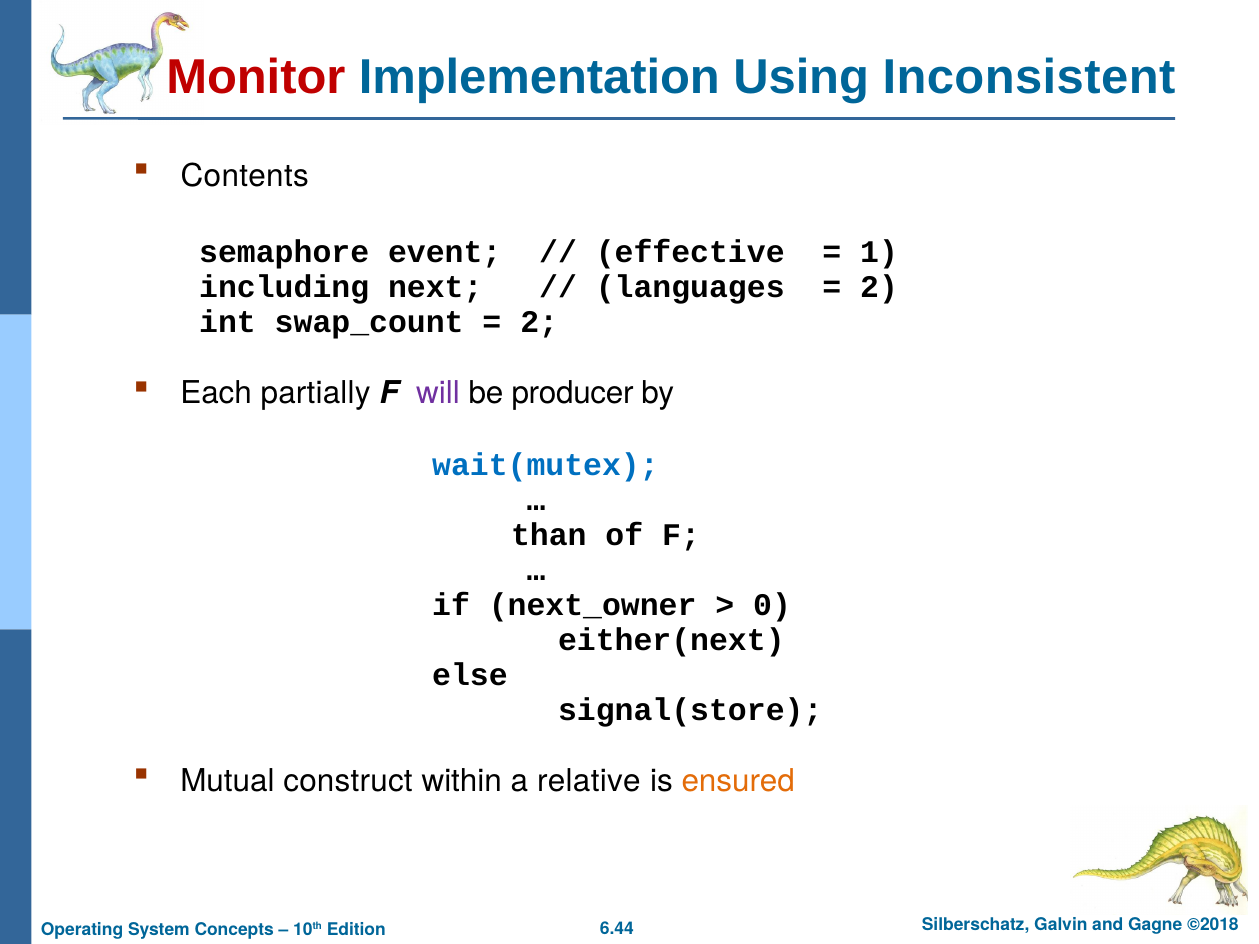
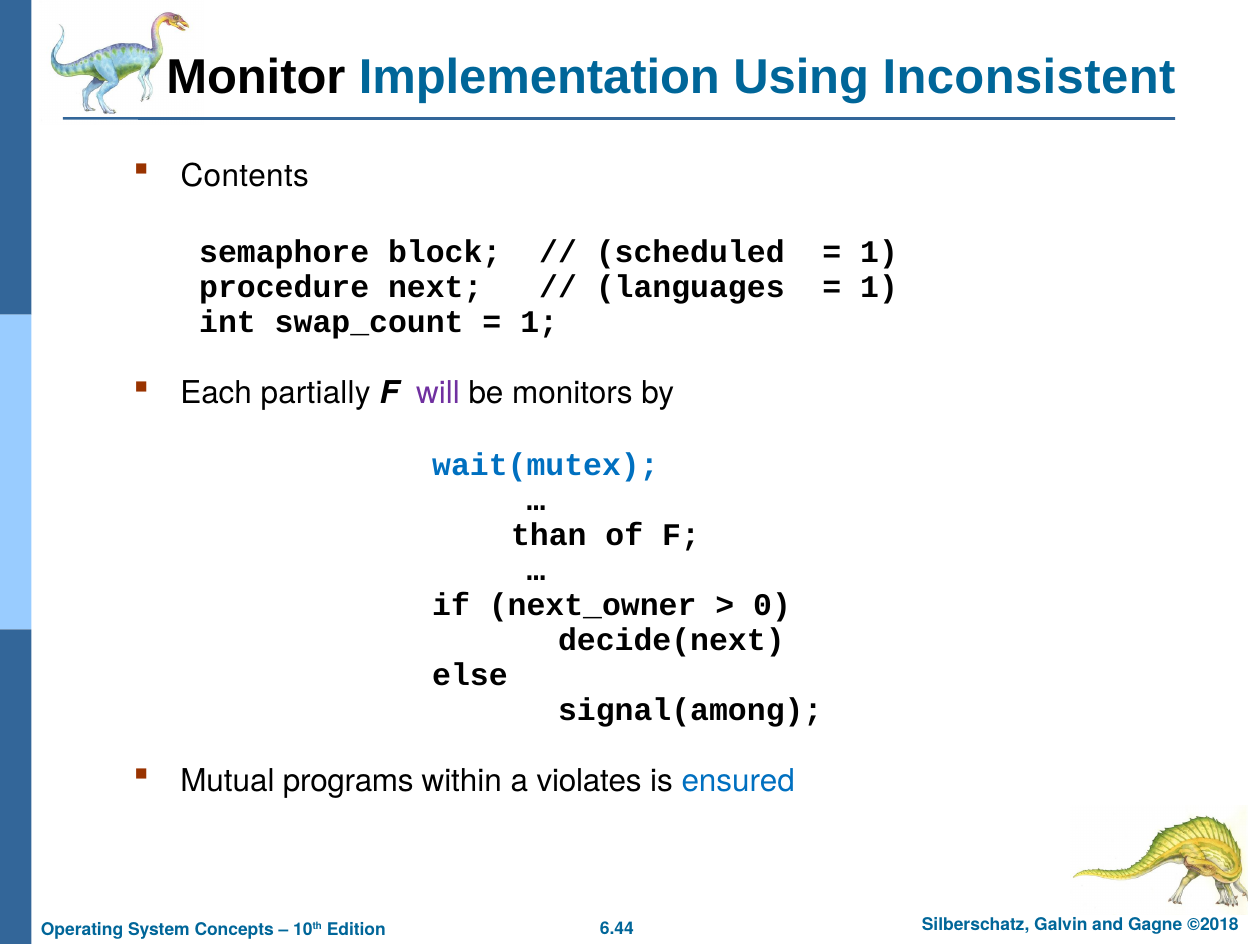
Monitor colour: red -> black
event: event -> block
effective: effective -> scheduled
including: including -> procedure
2 at (879, 287): 2 -> 1
2 at (539, 322): 2 -> 1
producer: producer -> monitors
either(next: either(next -> decide(next
signal(store: signal(store -> signal(among
construct: construct -> programs
relative: relative -> violates
ensured colour: orange -> blue
